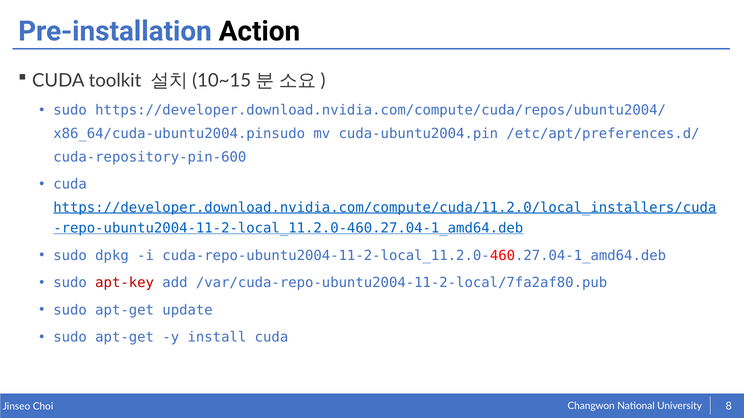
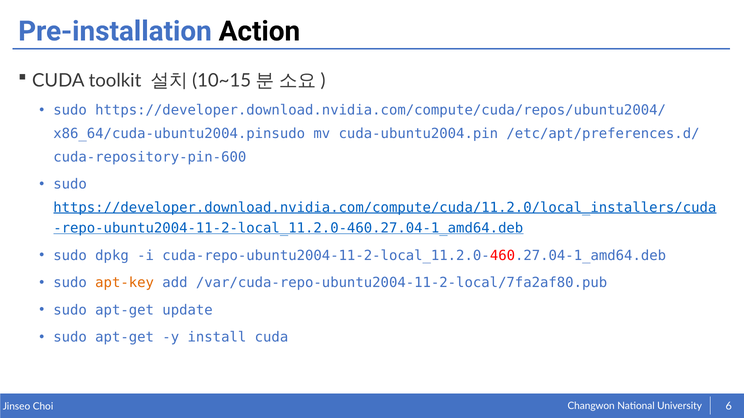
cuda at (70, 185): cuda -> sudo
apt-key colour: red -> orange
8: 8 -> 6
